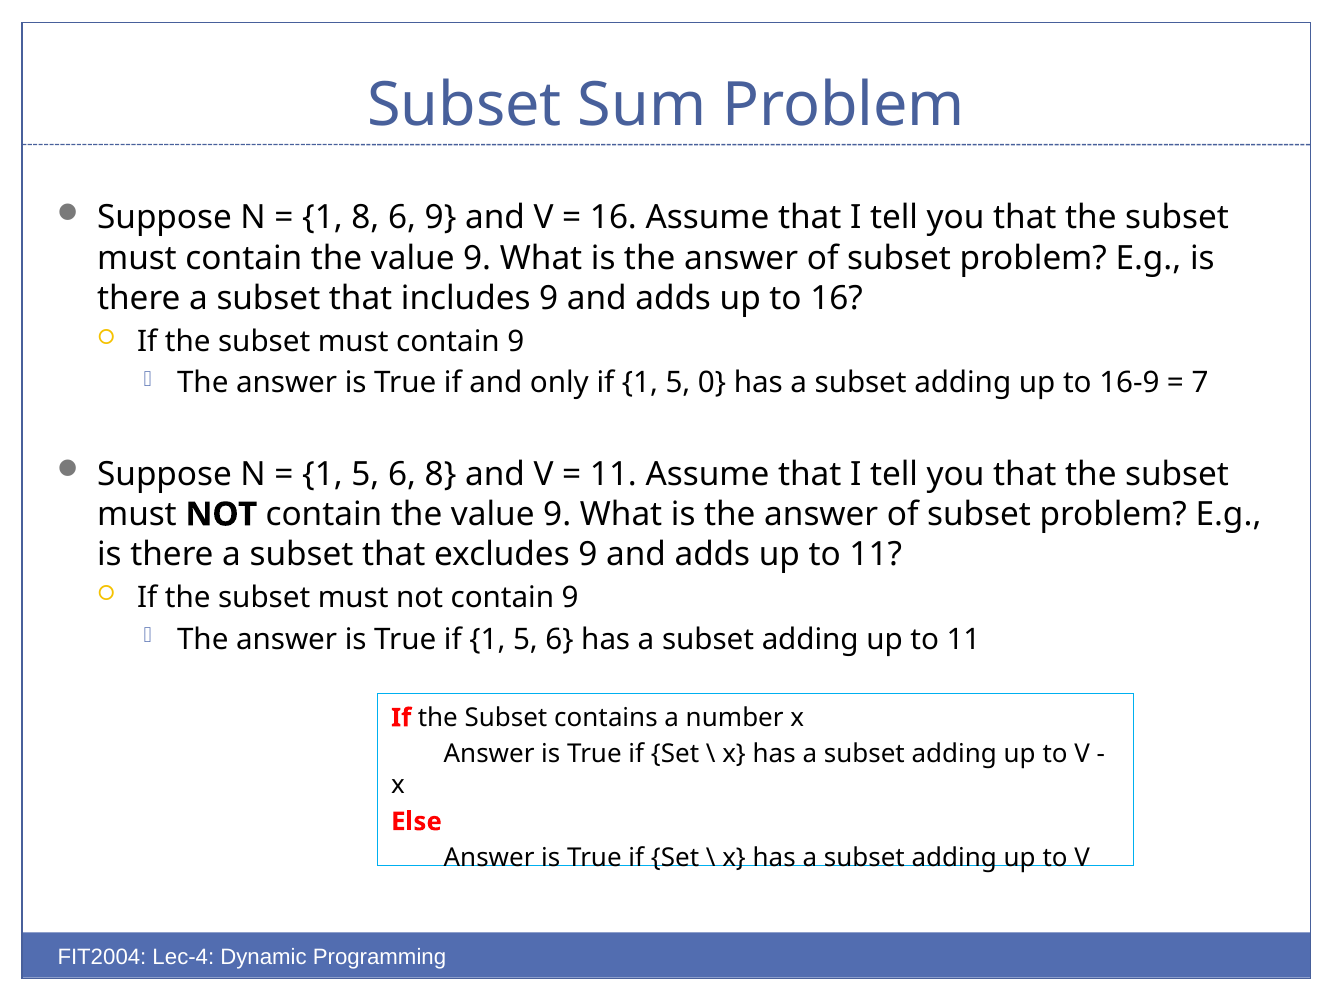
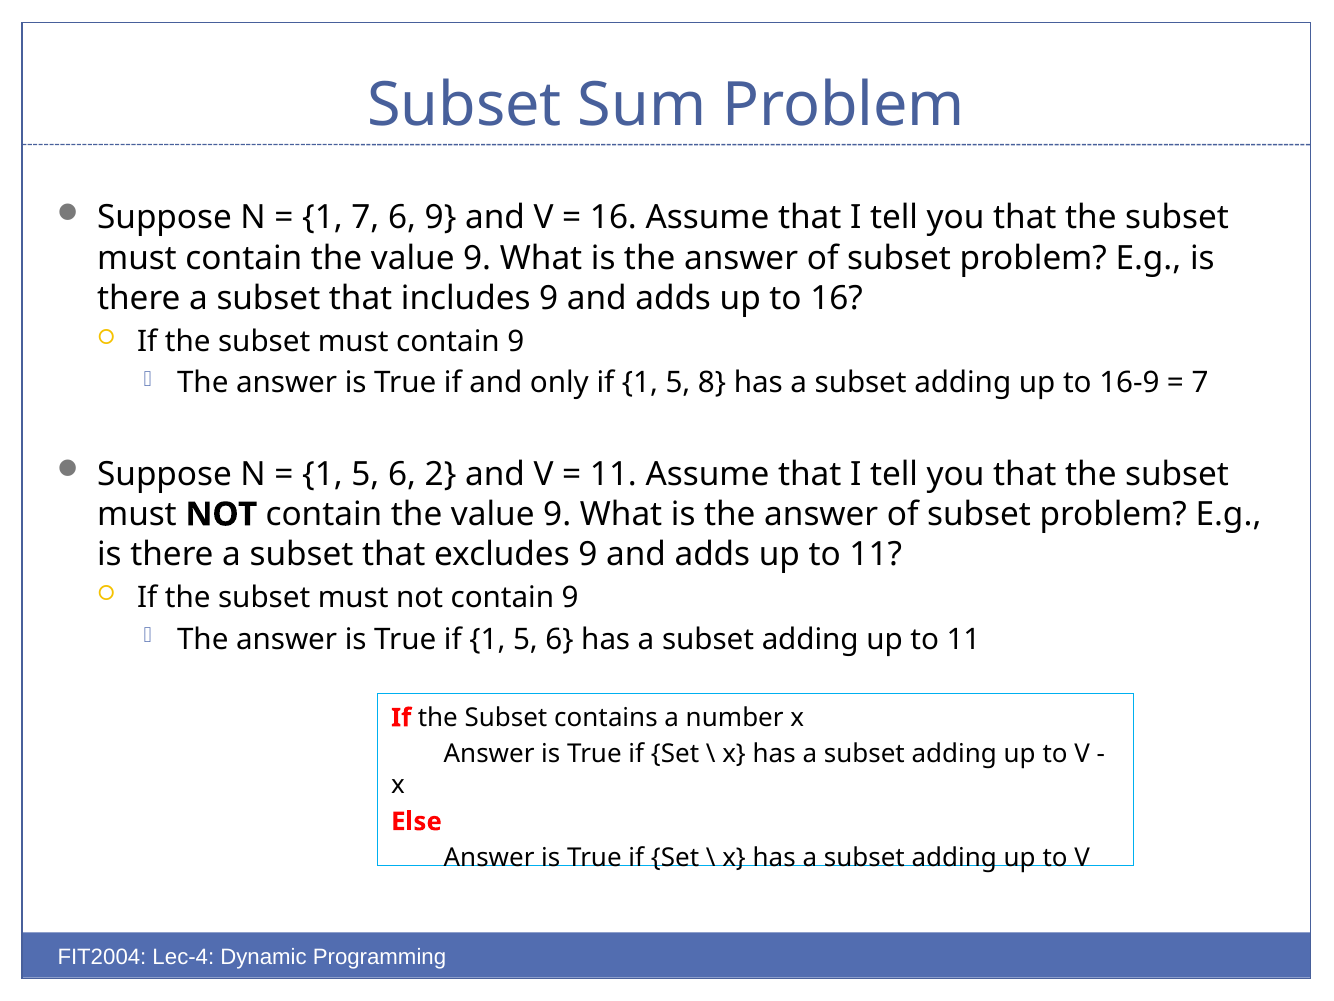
1 8: 8 -> 7
0: 0 -> 8
6 8: 8 -> 2
